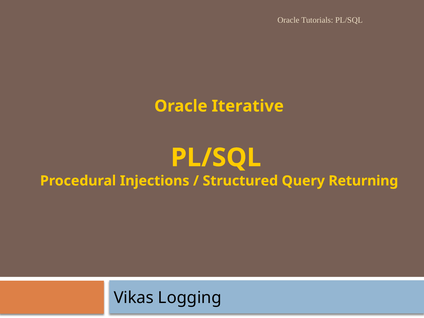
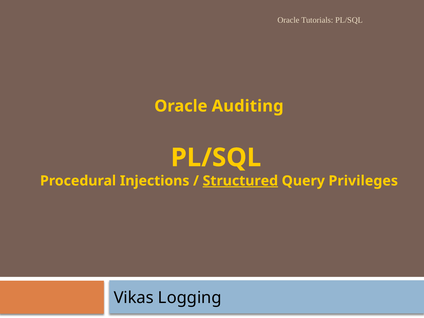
Iterative: Iterative -> Auditing
Structured underline: none -> present
Returning: Returning -> Privileges
